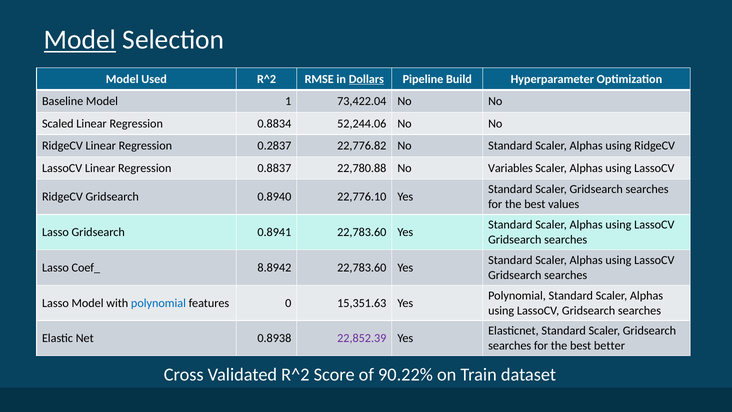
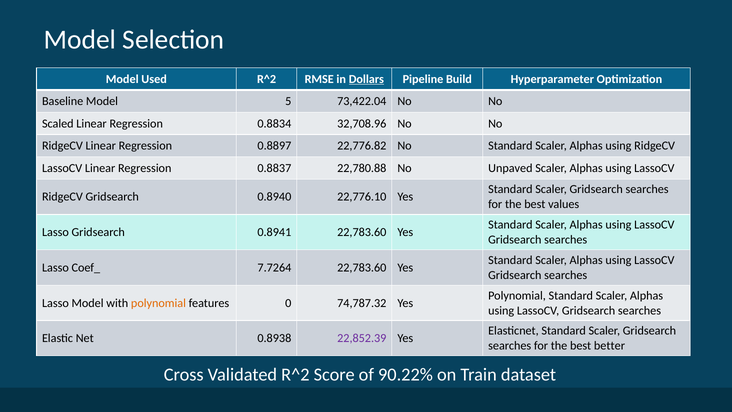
Model at (80, 40) underline: present -> none
1: 1 -> 5
52,244.06: 52,244.06 -> 32,708.96
0.2837: 0.2837 -> 0.8897
Variables: Variables -> Unpaved
8.8942: 8.8942 -> 7.7264
polynomial at (158, 303) colour: blue -> orange
15,351.63: 15,351.63 -> 74,787.32
